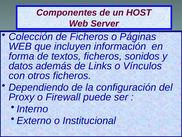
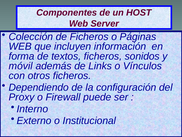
datos: datos -> móvil
